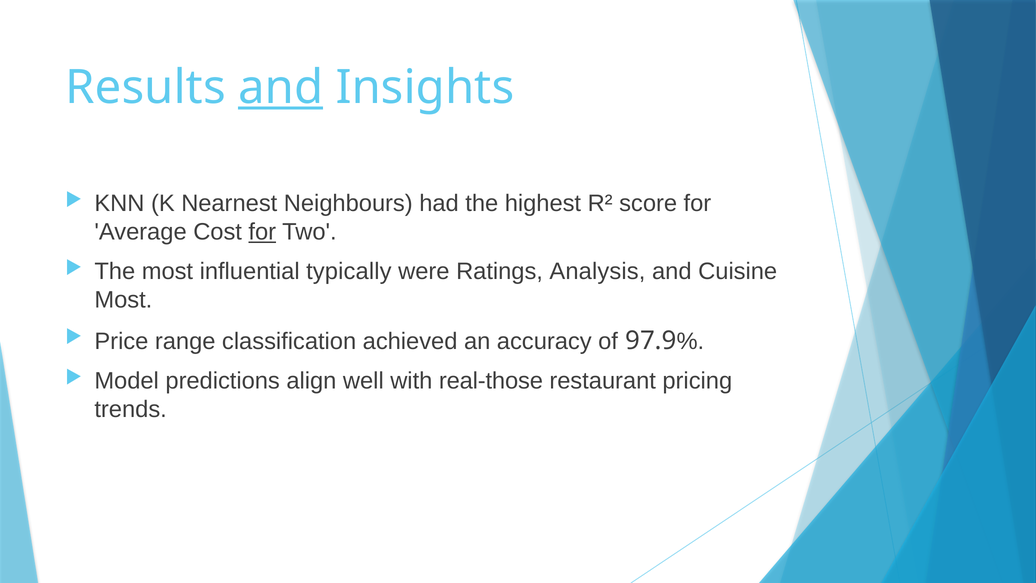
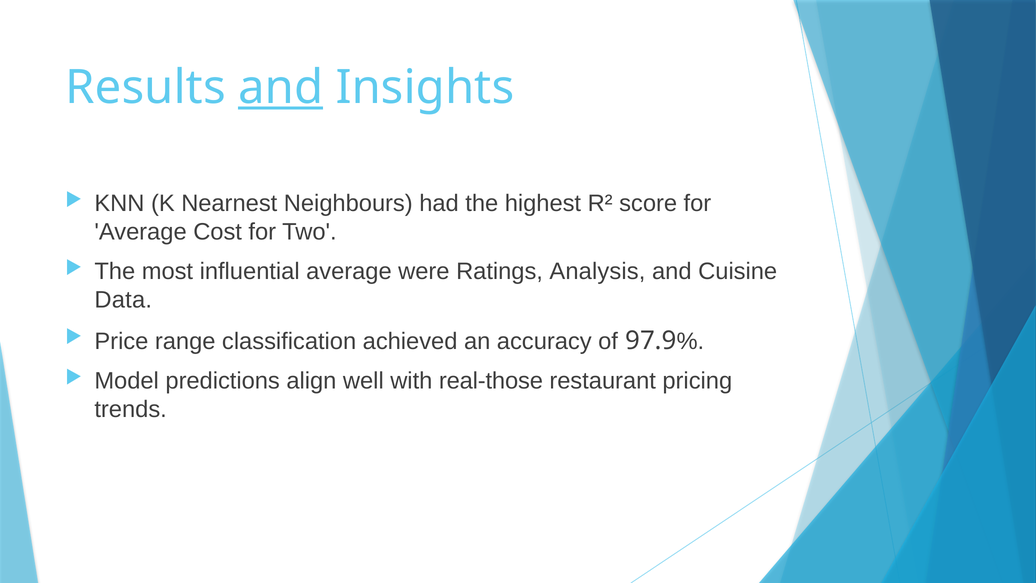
for at (262, 232) underline: present -> none
influential typically: typically -> average
Most at (123, 300): Most -> Data
